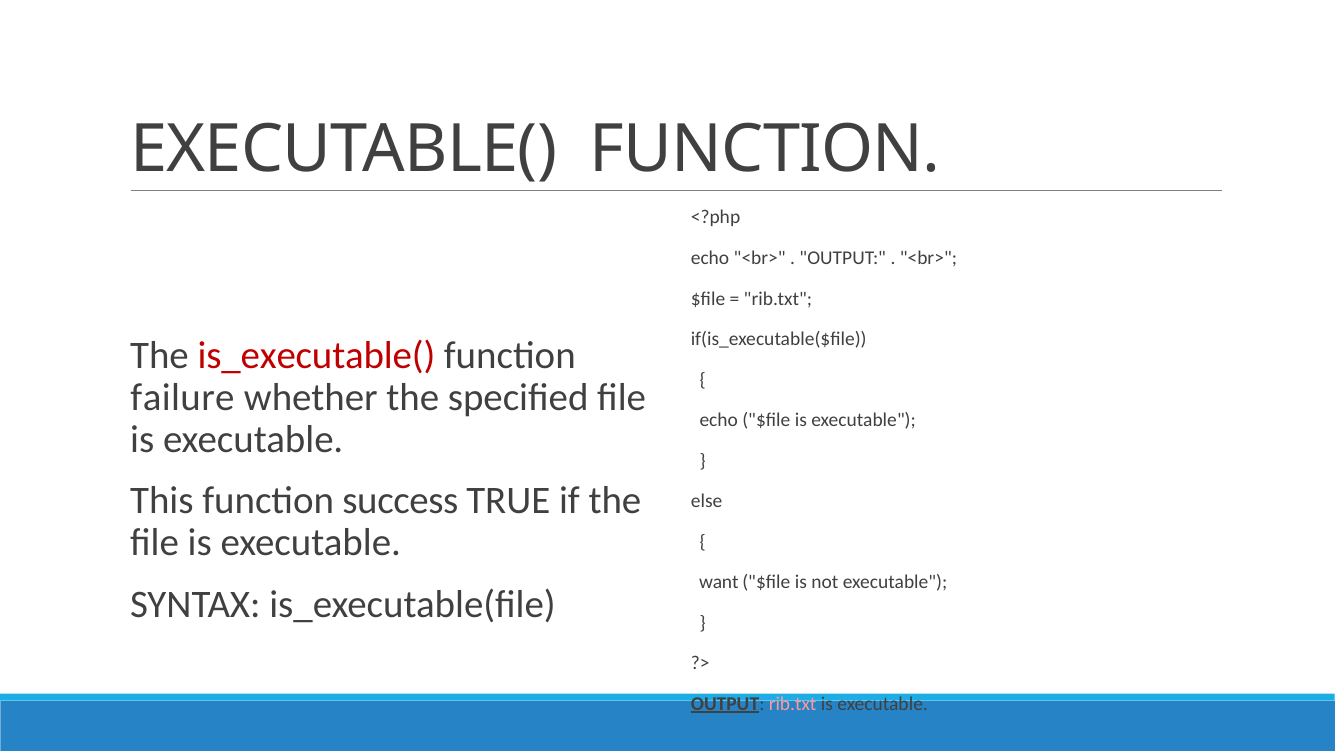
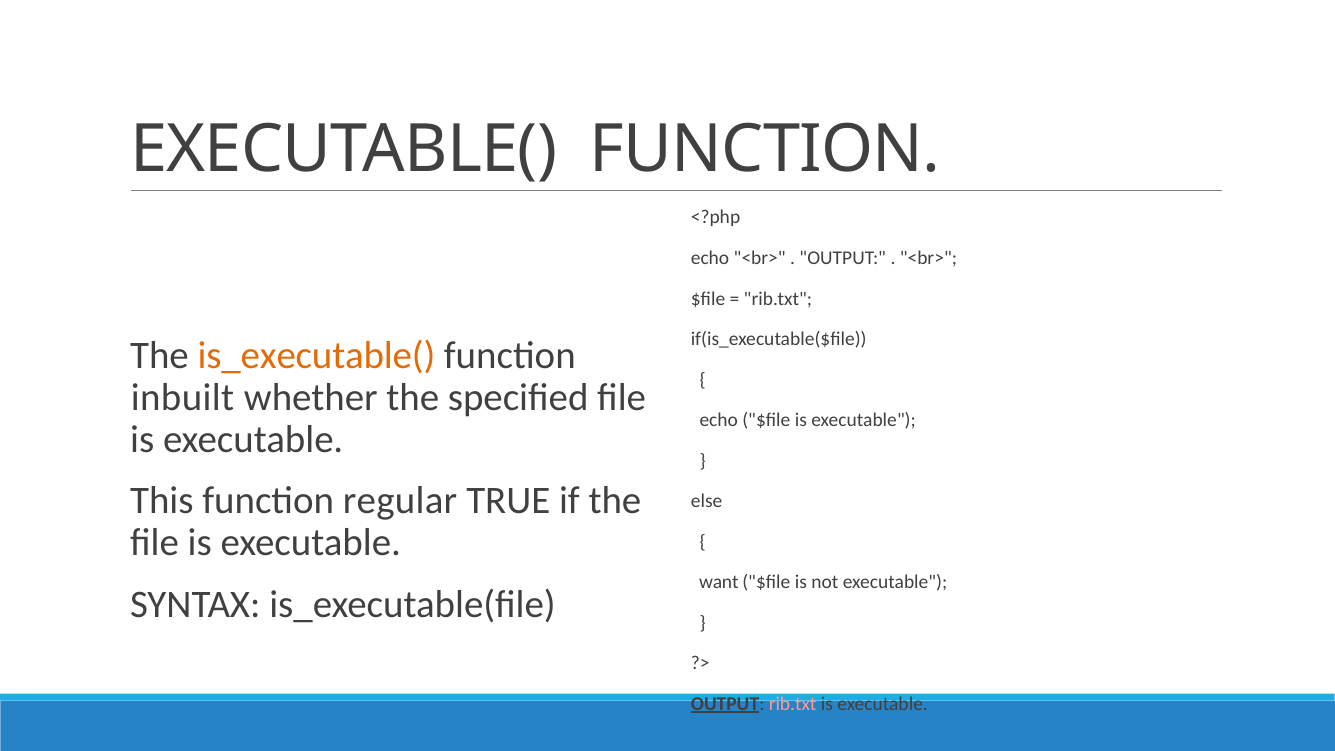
is_executable( colour: red -> orange
failure: failure -> inbuilt
success: success -> regular
